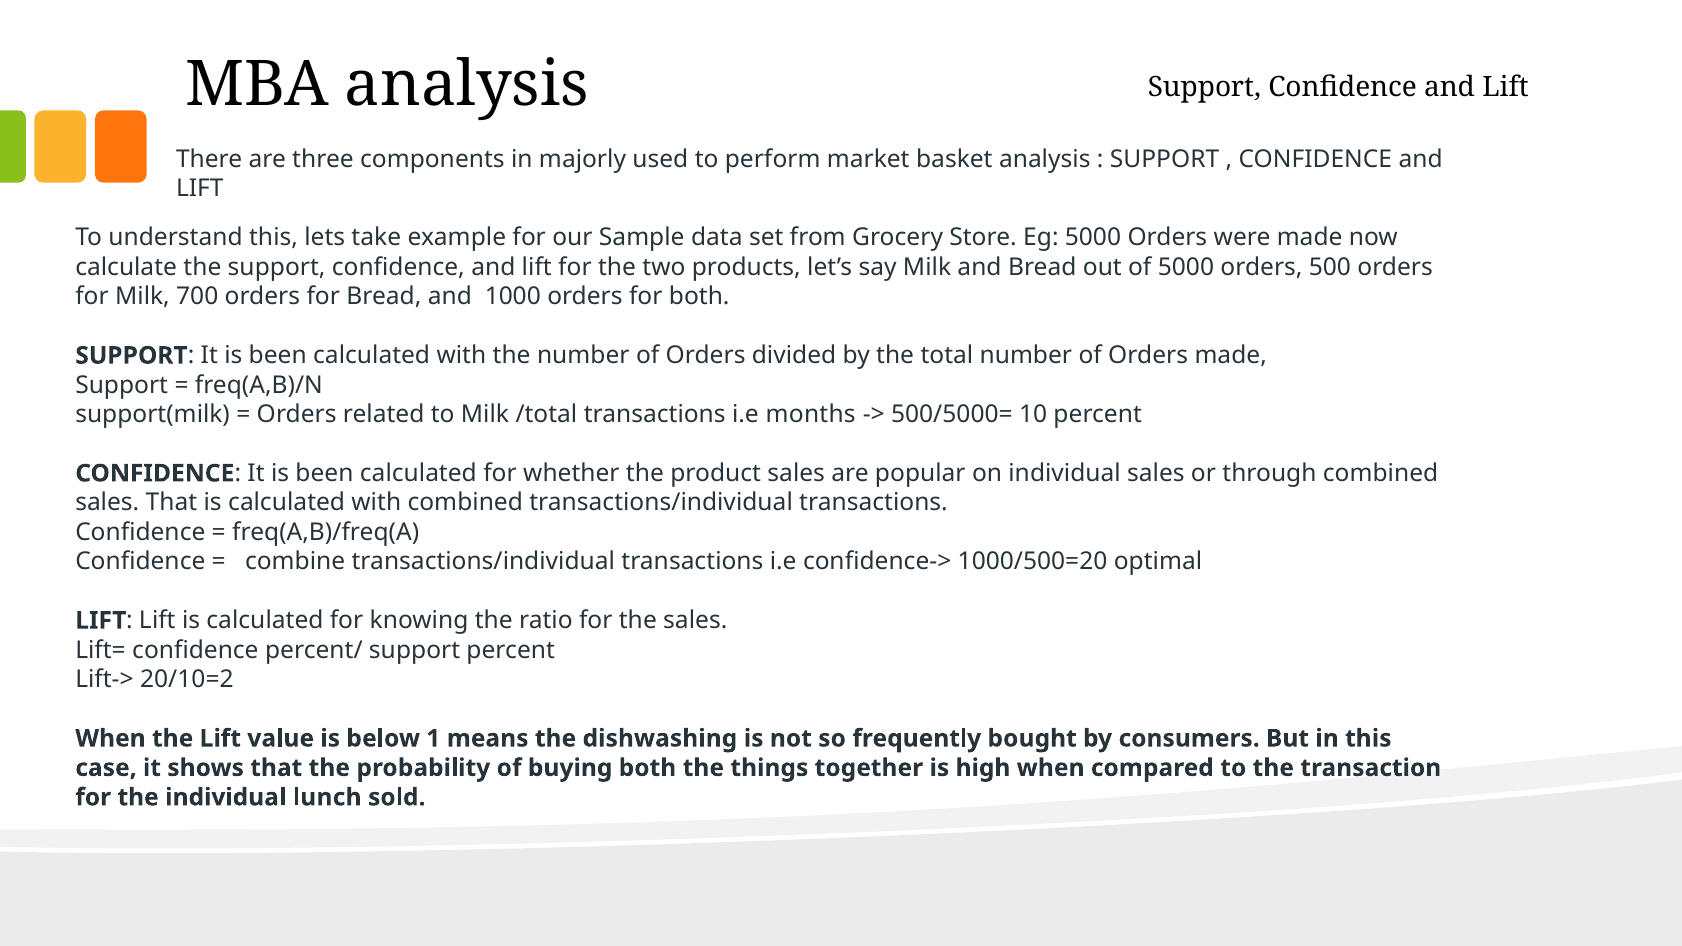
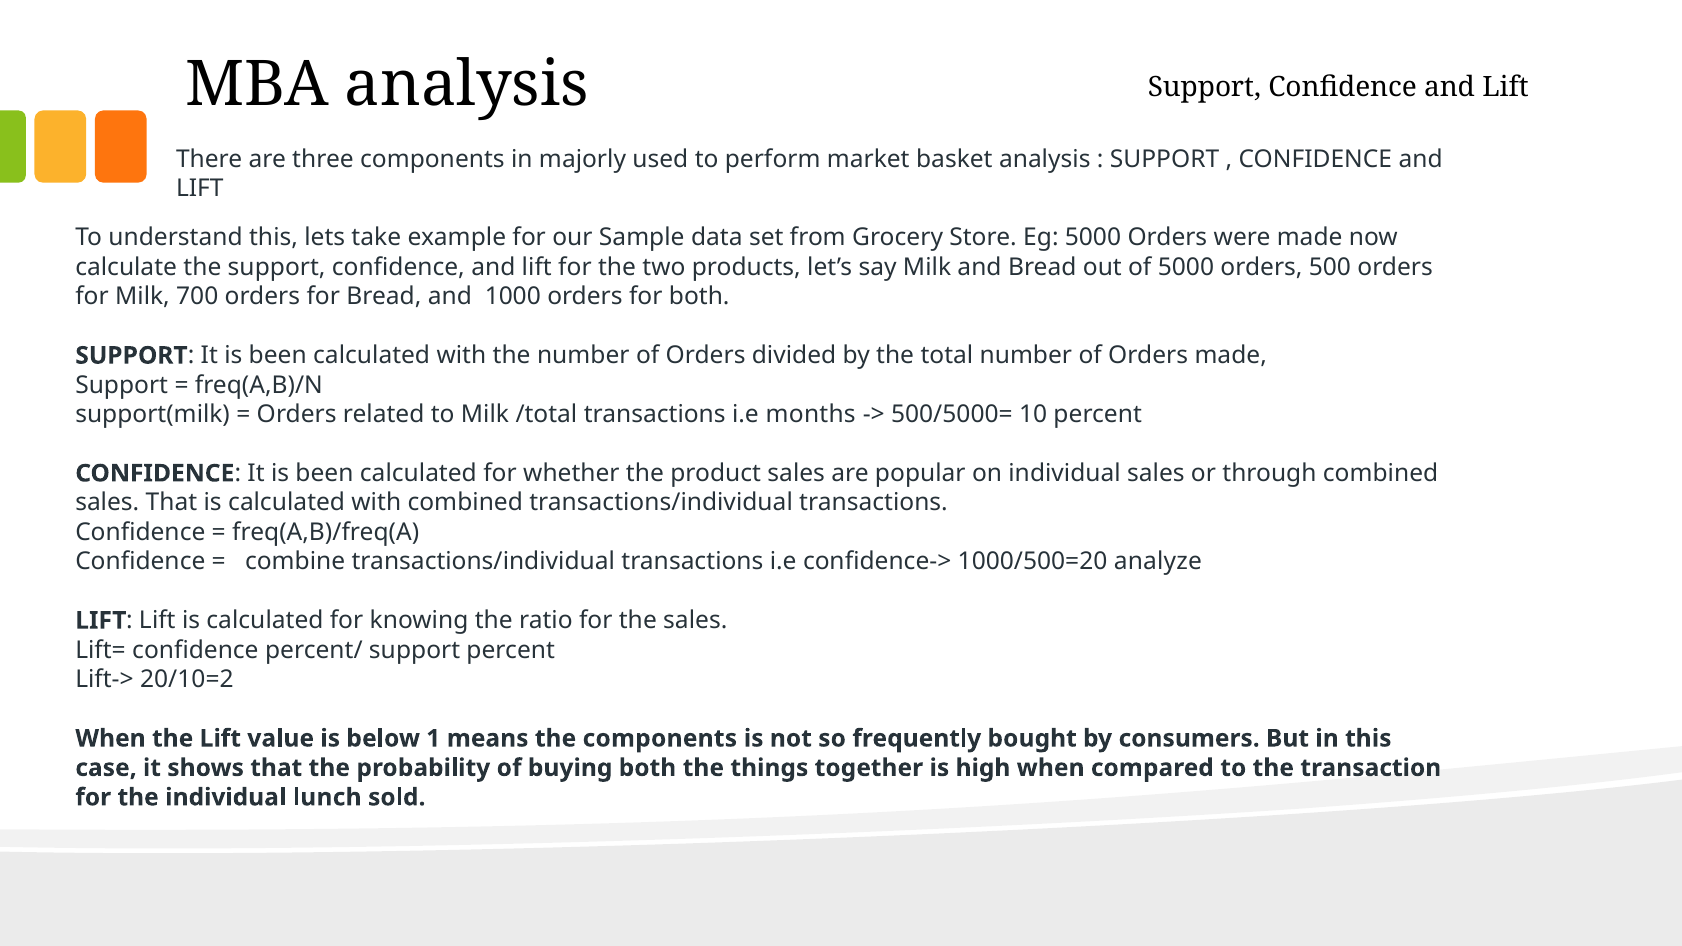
optimal: optimal -> analyze
the dishwashing: dishwashing -> components
